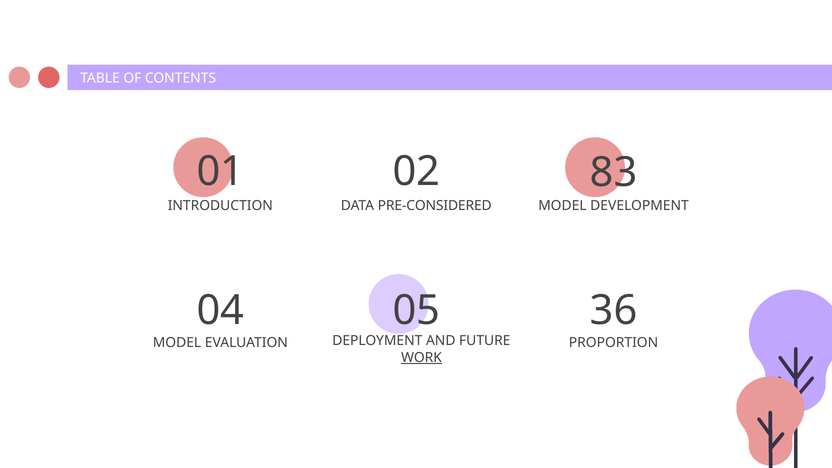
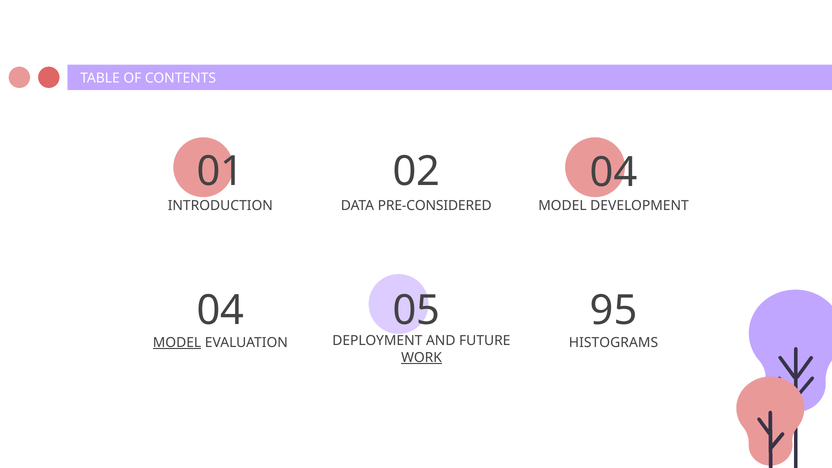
02 83: 83 -> 04
36: 36 -> 95
MODEL at (177, 343) underline: none -> present
PROPORTION: PROPORTION -> HISTOGRAMS
